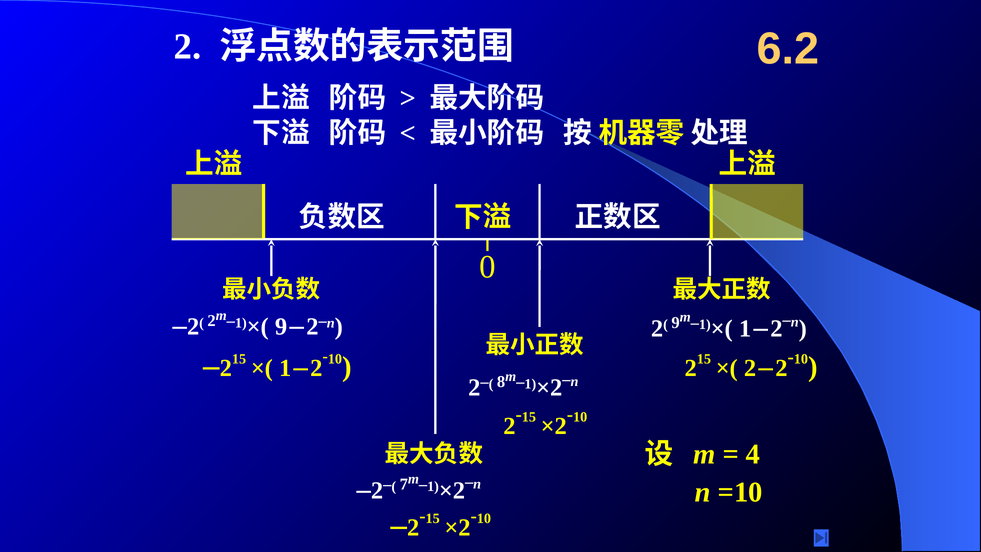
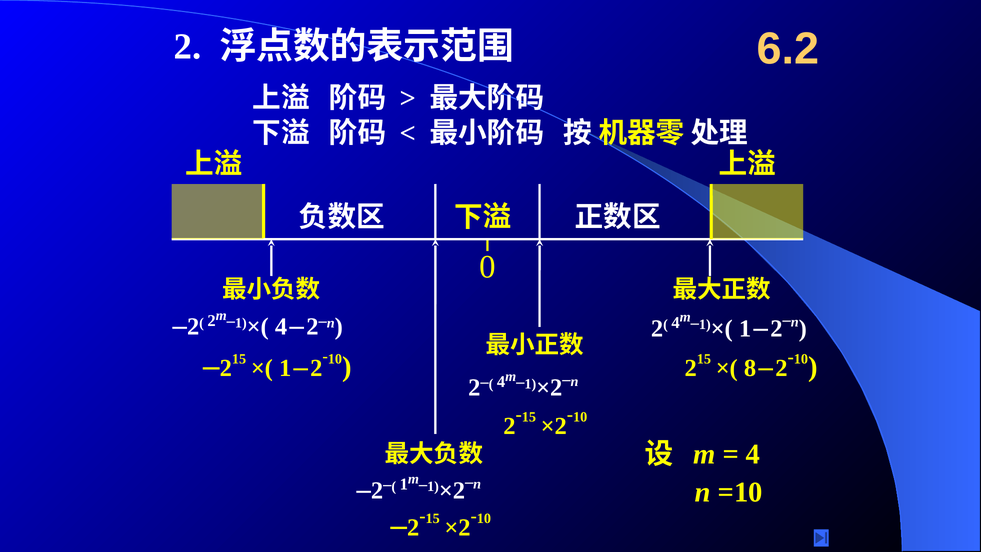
9 at (281, 327): 9 -> 4
2( 9: 9 -> 4
2 at (750, 368): 2 -> 8
8 at (501, 382): 8 -> 4
7 at (404, 484): 7 -> 1
